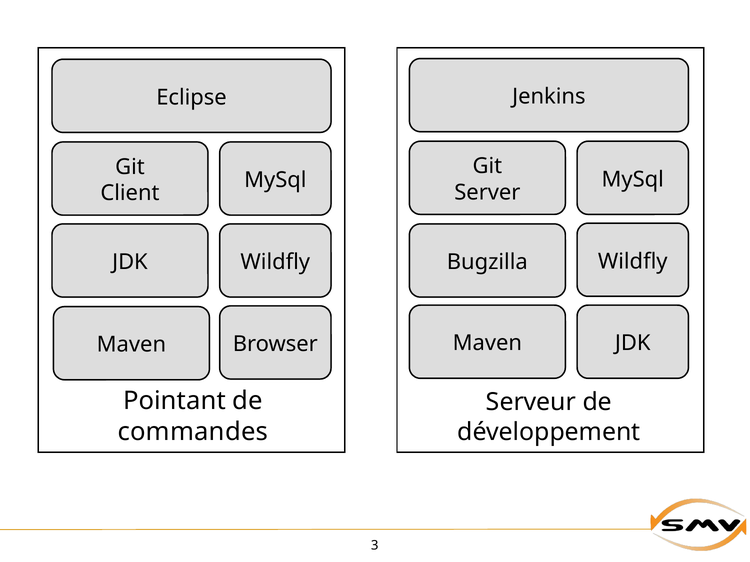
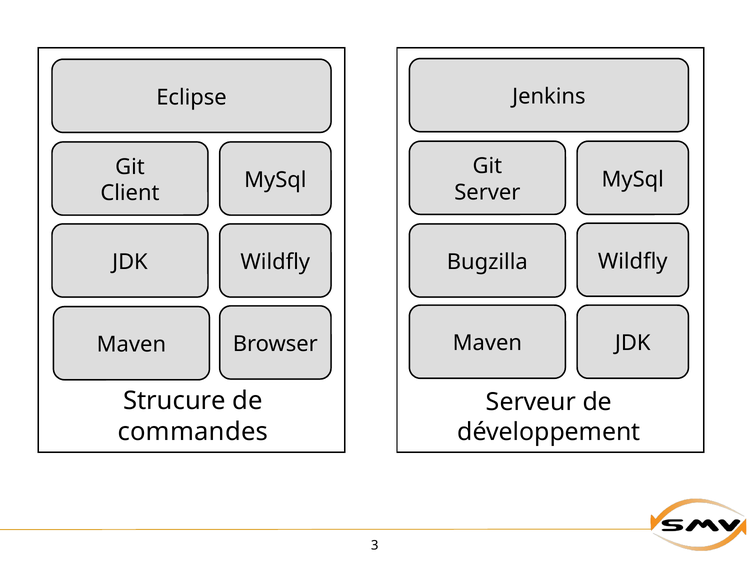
Pointant: Pointant -> Strucure
